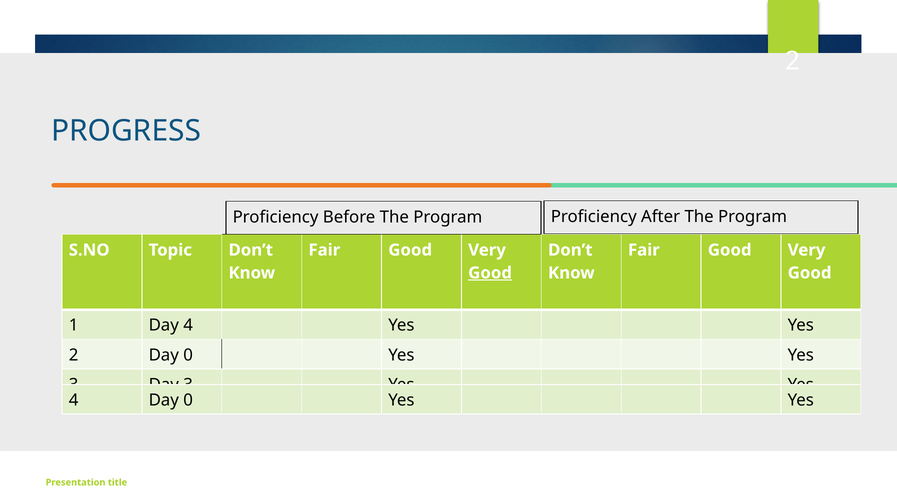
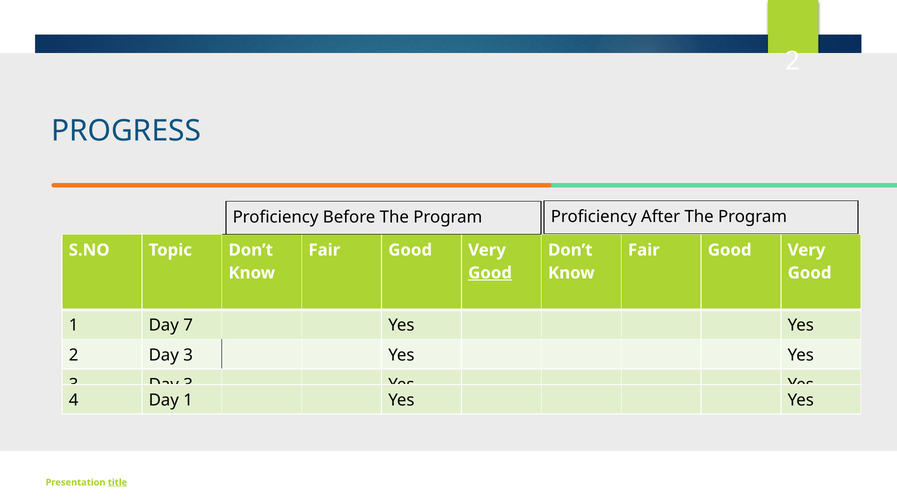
Day 4: 4 -> 7
2 Day 0: 0 -> 3
4 Day 0: 0 -> 1
title underline: none -> present
